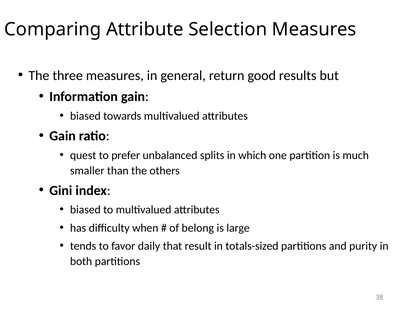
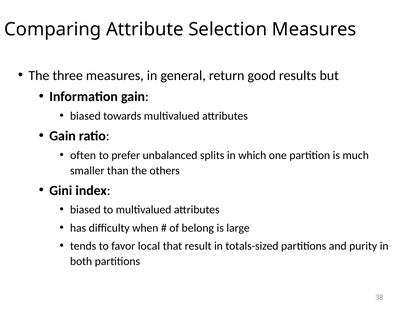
quest: quest -> often
daily: daily -> local
